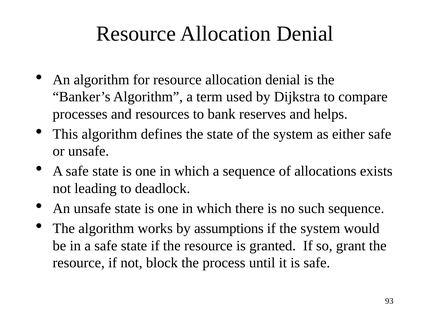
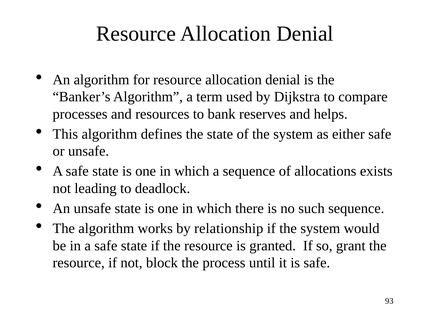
assumptions: assumptions -> relationship
